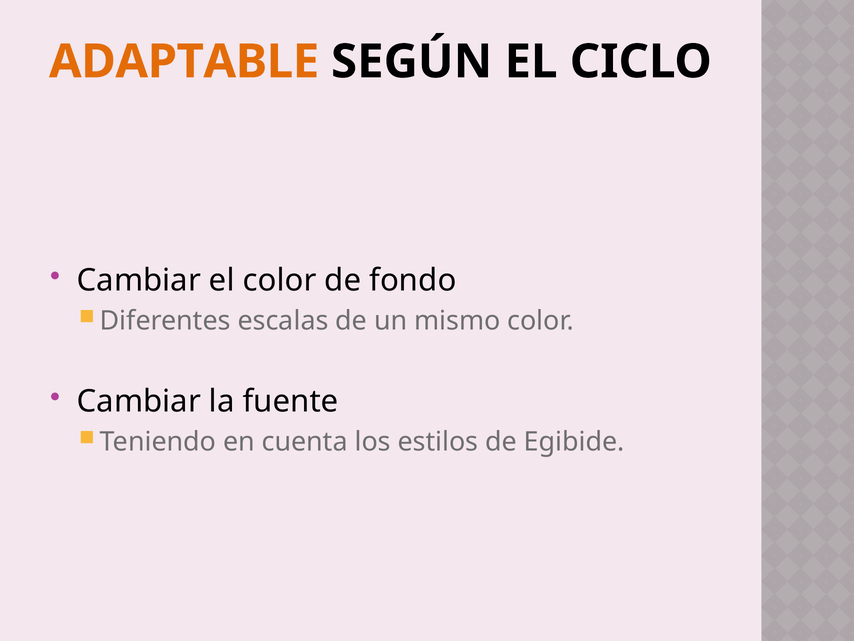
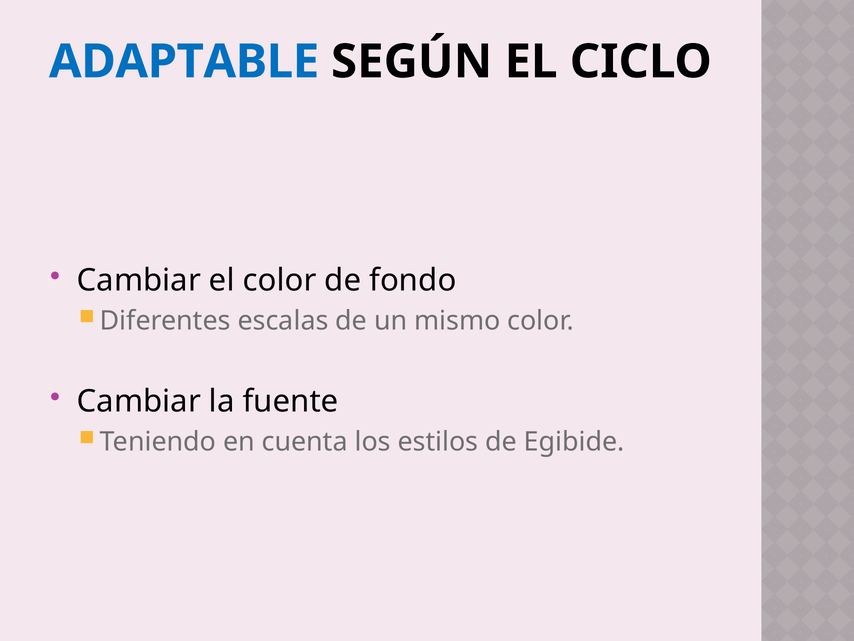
ADAPTABLE colour: orange -> blue
